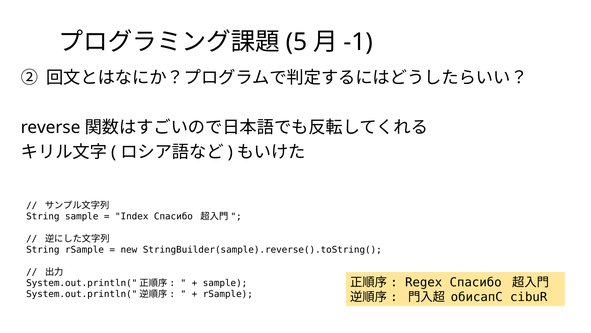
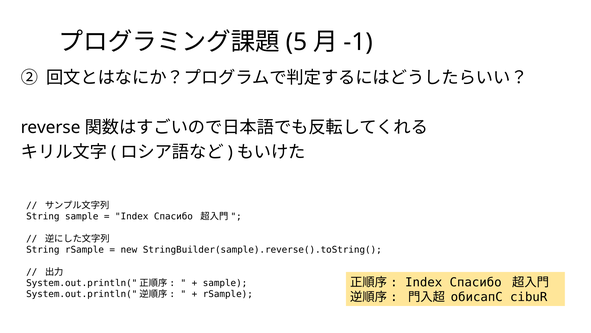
Regex at (424, 282): Regex -> Index
